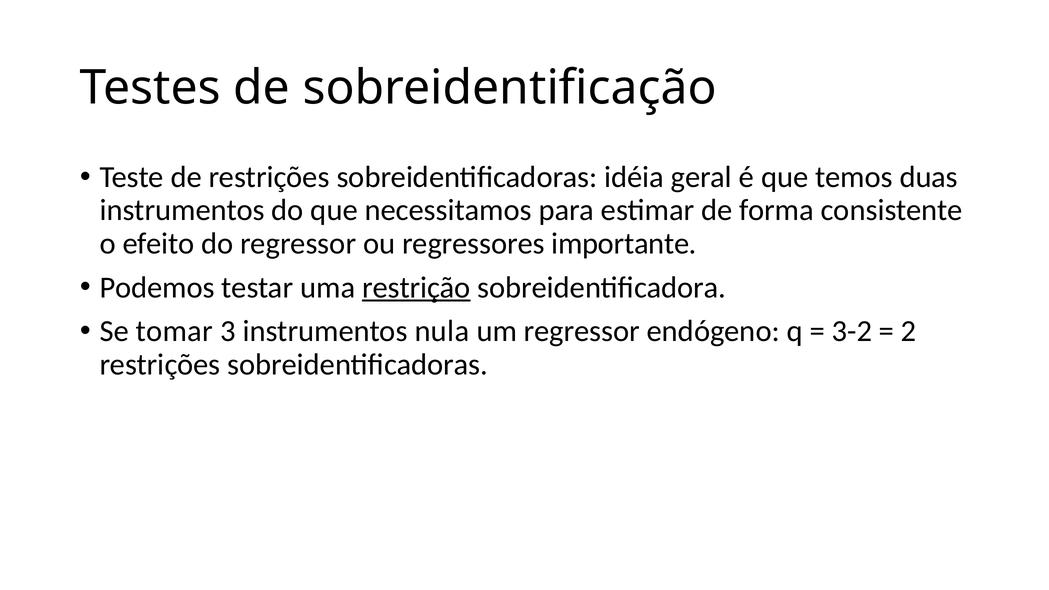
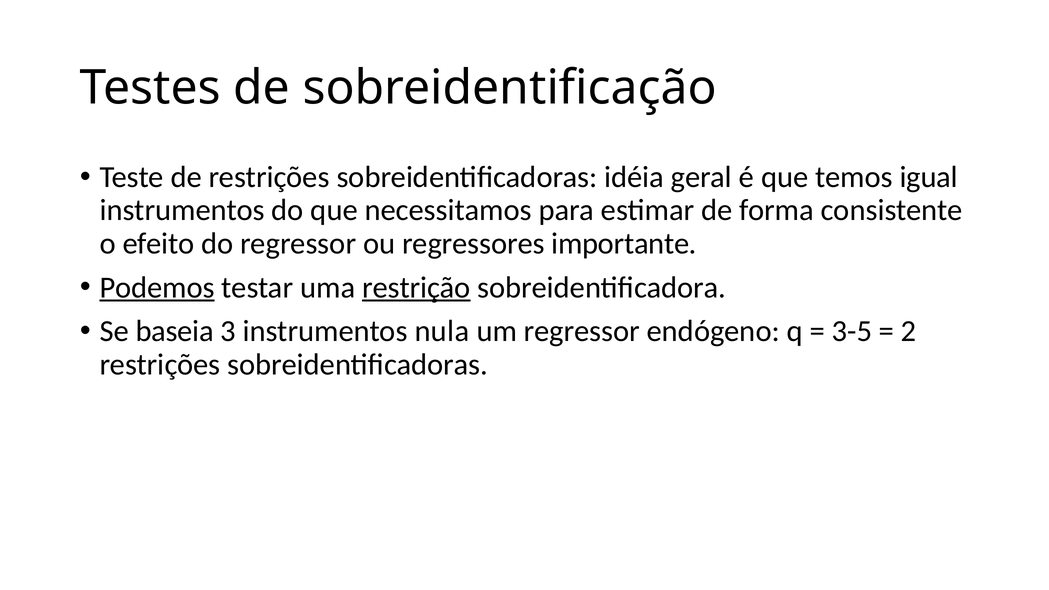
duas: duas -> igual
Podemos underline: none -> present
tomar: tomar -> baseia
3-2: 3-2 -> 3-5
